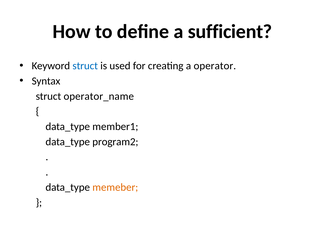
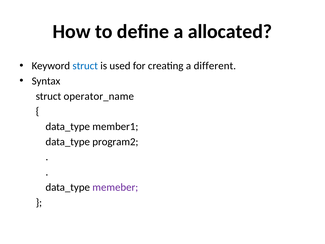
sufficient: sufficient -> allocated
operator: operator -> different
memeber colour: orange -> purple
